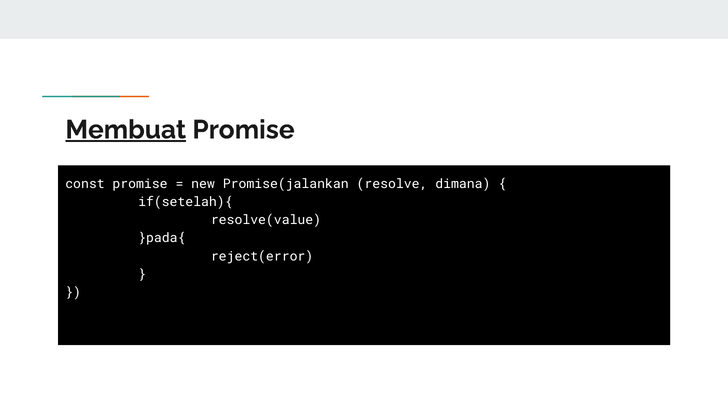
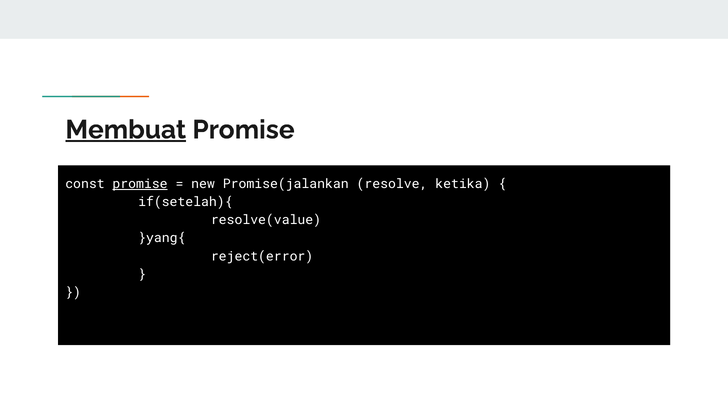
promise at (140, 184) underline: none -> present
dimana: dimana -> ketika
}pada{: }pada{ -> }yang{
